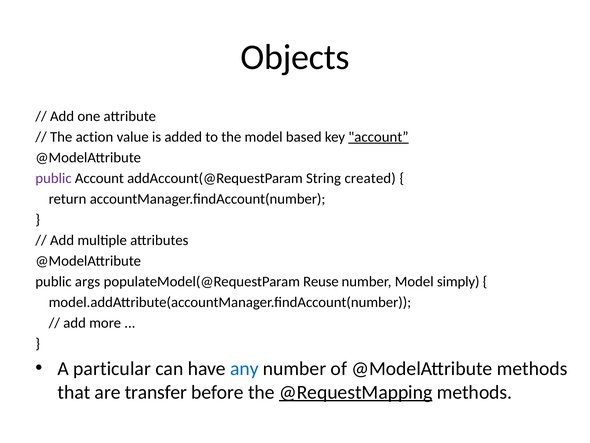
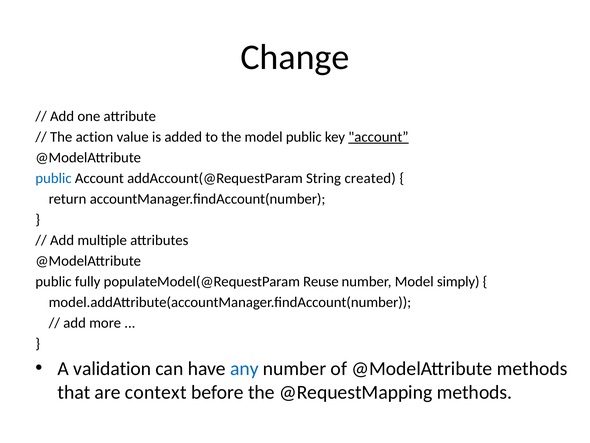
Objects: Objects -> Change
model based: based -> public
public at (53, 178) colour: purple -> blue
args: args -> fully
particular: particular -> validation
transfer: transfer -> context
@RequestMapping underline: present -> none
